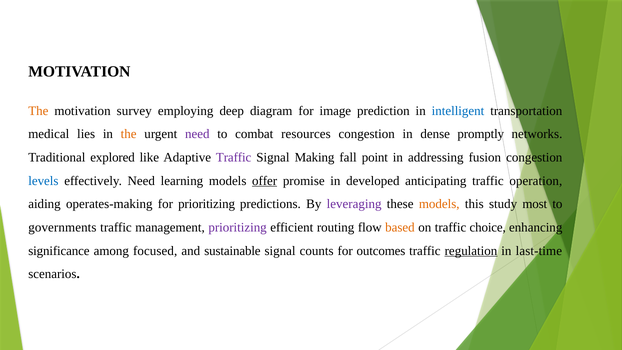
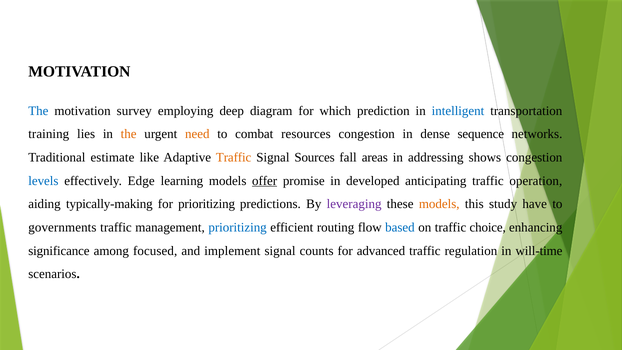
The at (38, 111) colour: orange -> blue
image: image -> which
medical: medical -> training
need at (197, 134) colour: purple -> orange
promptly: promptly -> sequence
explored: explored -> estimate
Traffic at (234, 157) colour: purple -> orange
Making: Making -> Sources
point: point -> areas
fusion: fusion -> shows
effectively Need: Need -> Edge
operates-making: operates-making -> typically-making
most: most -> have
prioritizing at (238, 227) colour: purple -> blue
based colour: orange -> blue
sustainable: sustainable -> implement
outcomes: outcomes -> advanced
regulation underline: present -> none
last-time: last-time -> will-time
